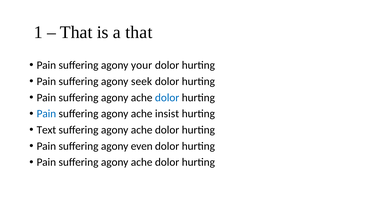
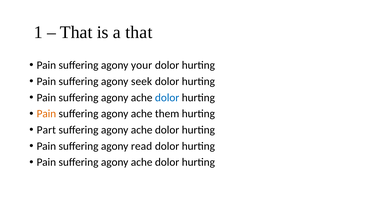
Pain at (46, 114) colour: blue -> orange
insist: insist -> them
Text: Text -> Part
even: even -> read
